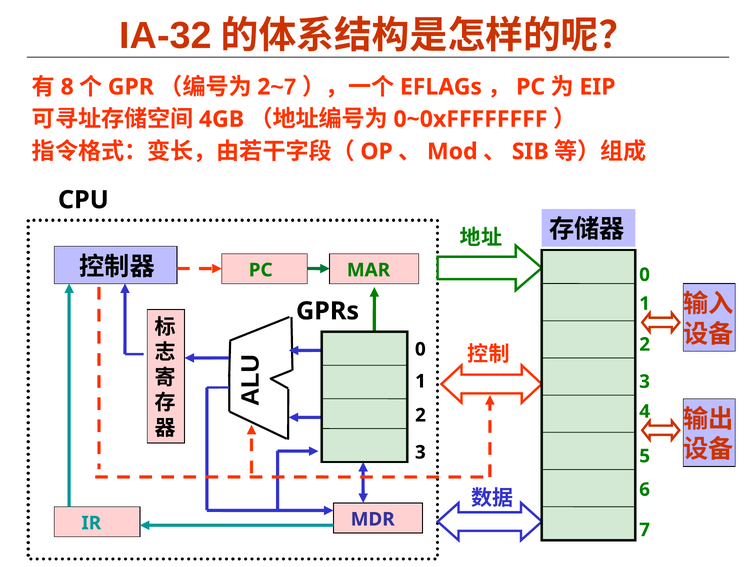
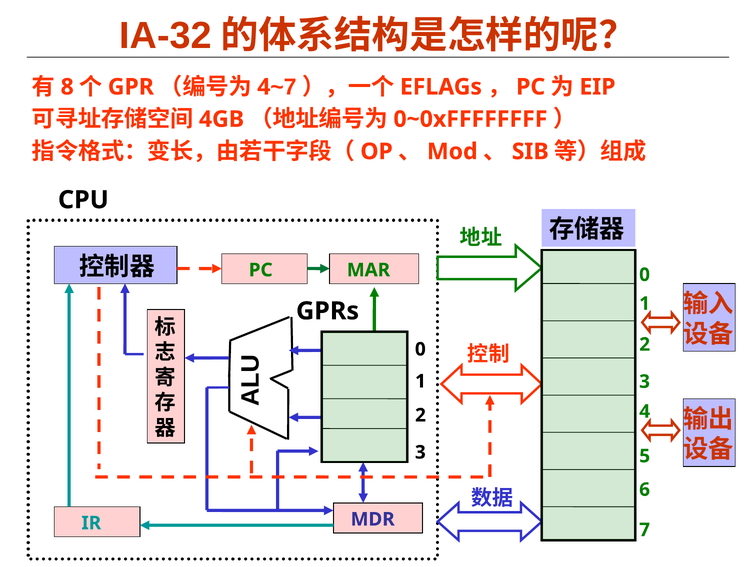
2 at (264, 87): 2 -> 4
